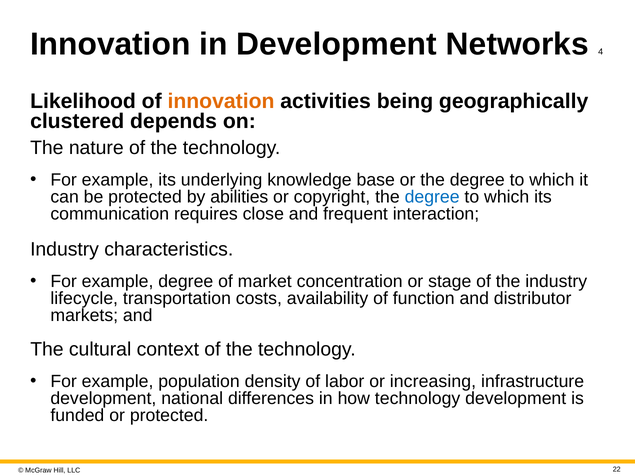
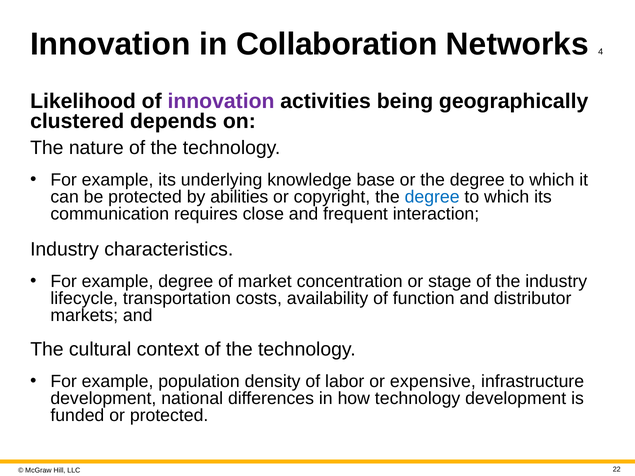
in Development: Development -> Collaboration
innovation at (221, 101) colour: orange -> purple
increasing: increasing -> expensive
